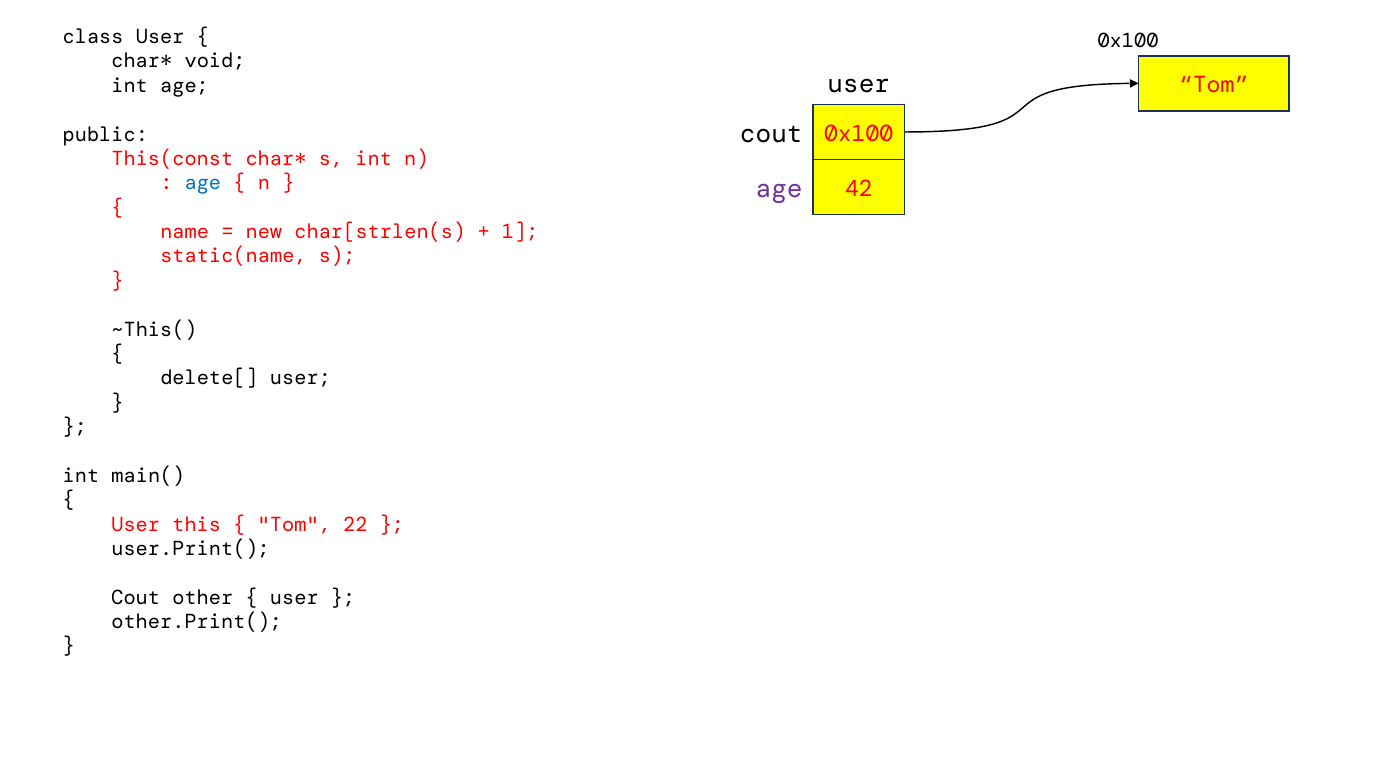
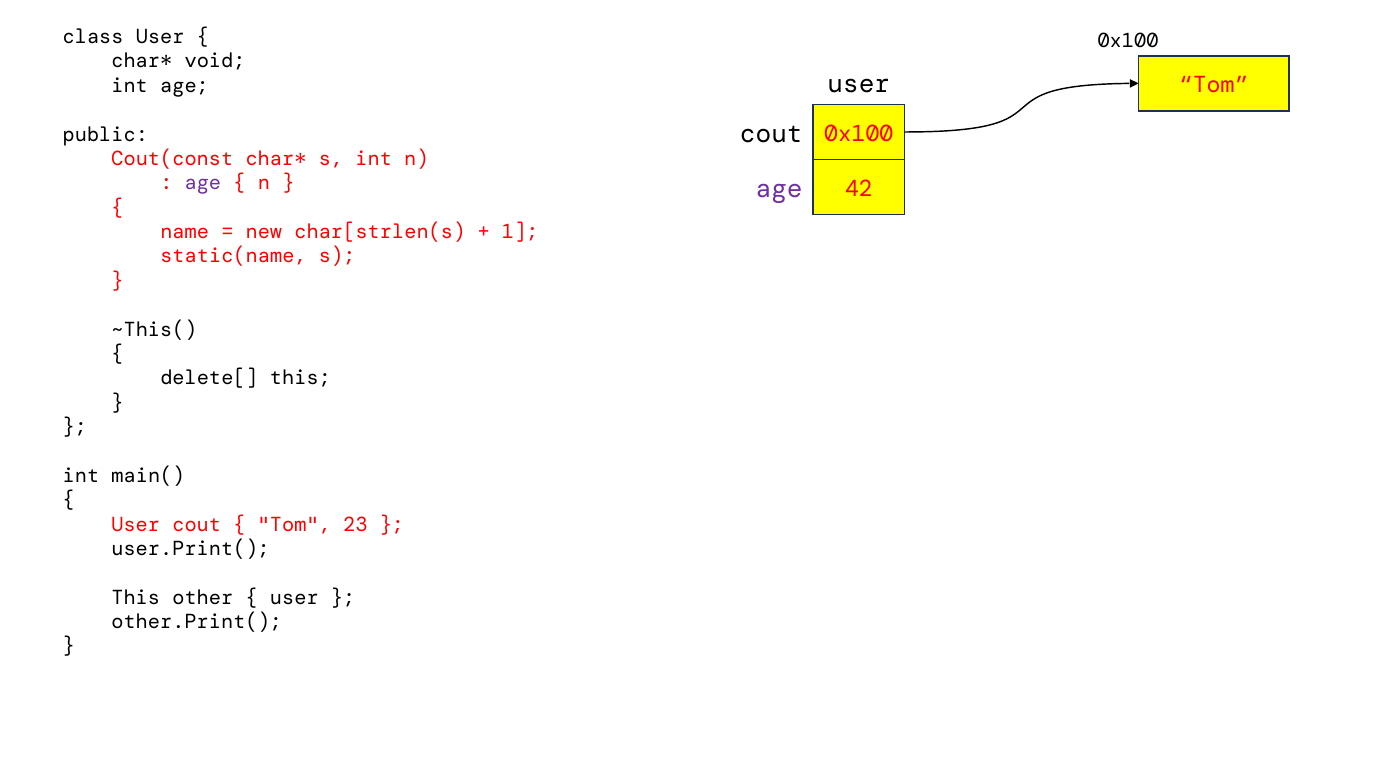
This(const: This(const -> Cout(const
age at (203, 183) colour: blue -> purple
delete[ user: user -> this
User this: this -> cout
22: 22 -> 23
Cout at (136, 597): Cout -> This
